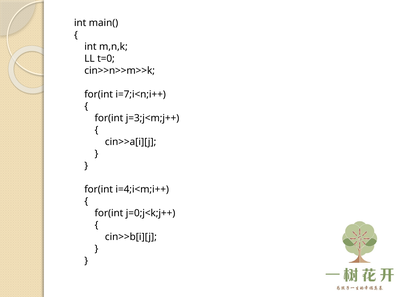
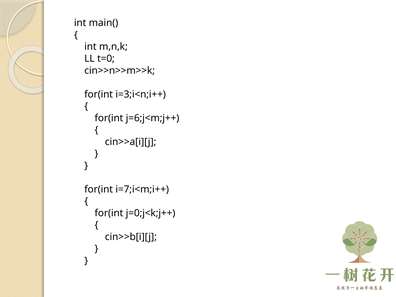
i=7;i<n;i++: i=7;i<n;i++ -> i=3;i<n;i++
j=3;j<m;j++: j=3;j<m;j++ -> j=6;j<m;j++
i=4;i<m;i++: i=4;i<m;i++ -> i=7;i<m;i++
